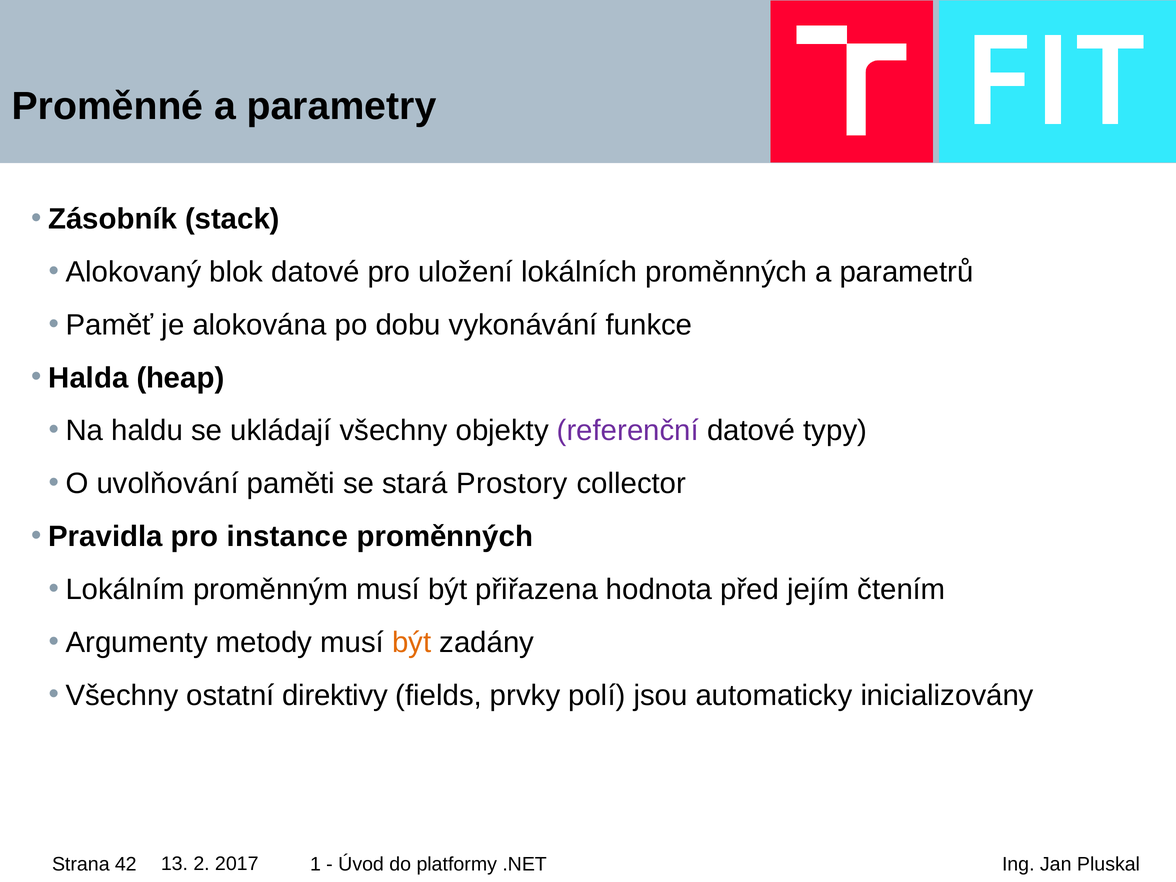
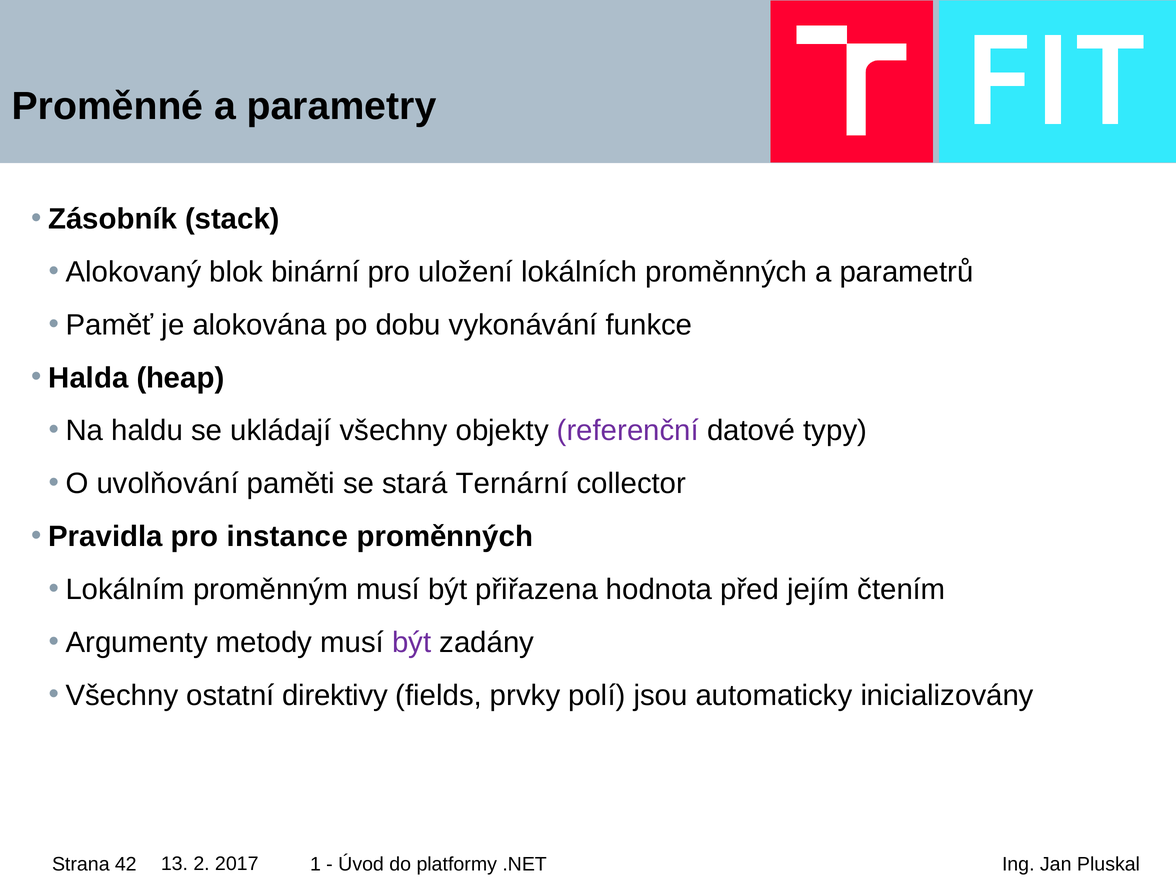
blok datové: datové -> binární
Prostory: Prostory -> Ternární
být at (412, 642) colour: orange -> purple
